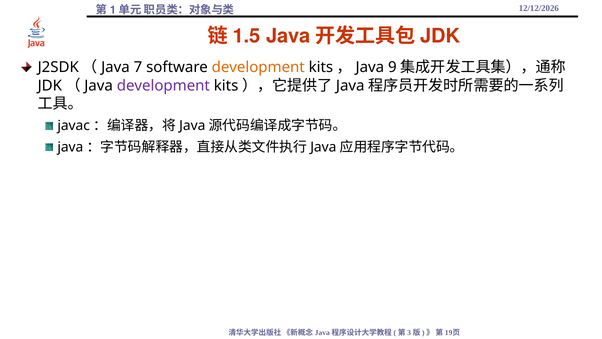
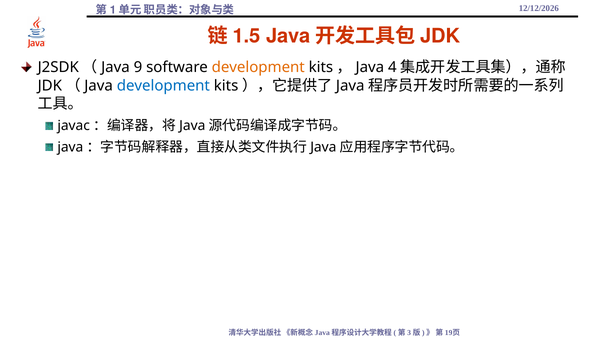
7: 7 -> 9
9: 9 -> 4
development at (163, 85) colour: purple -> blue
